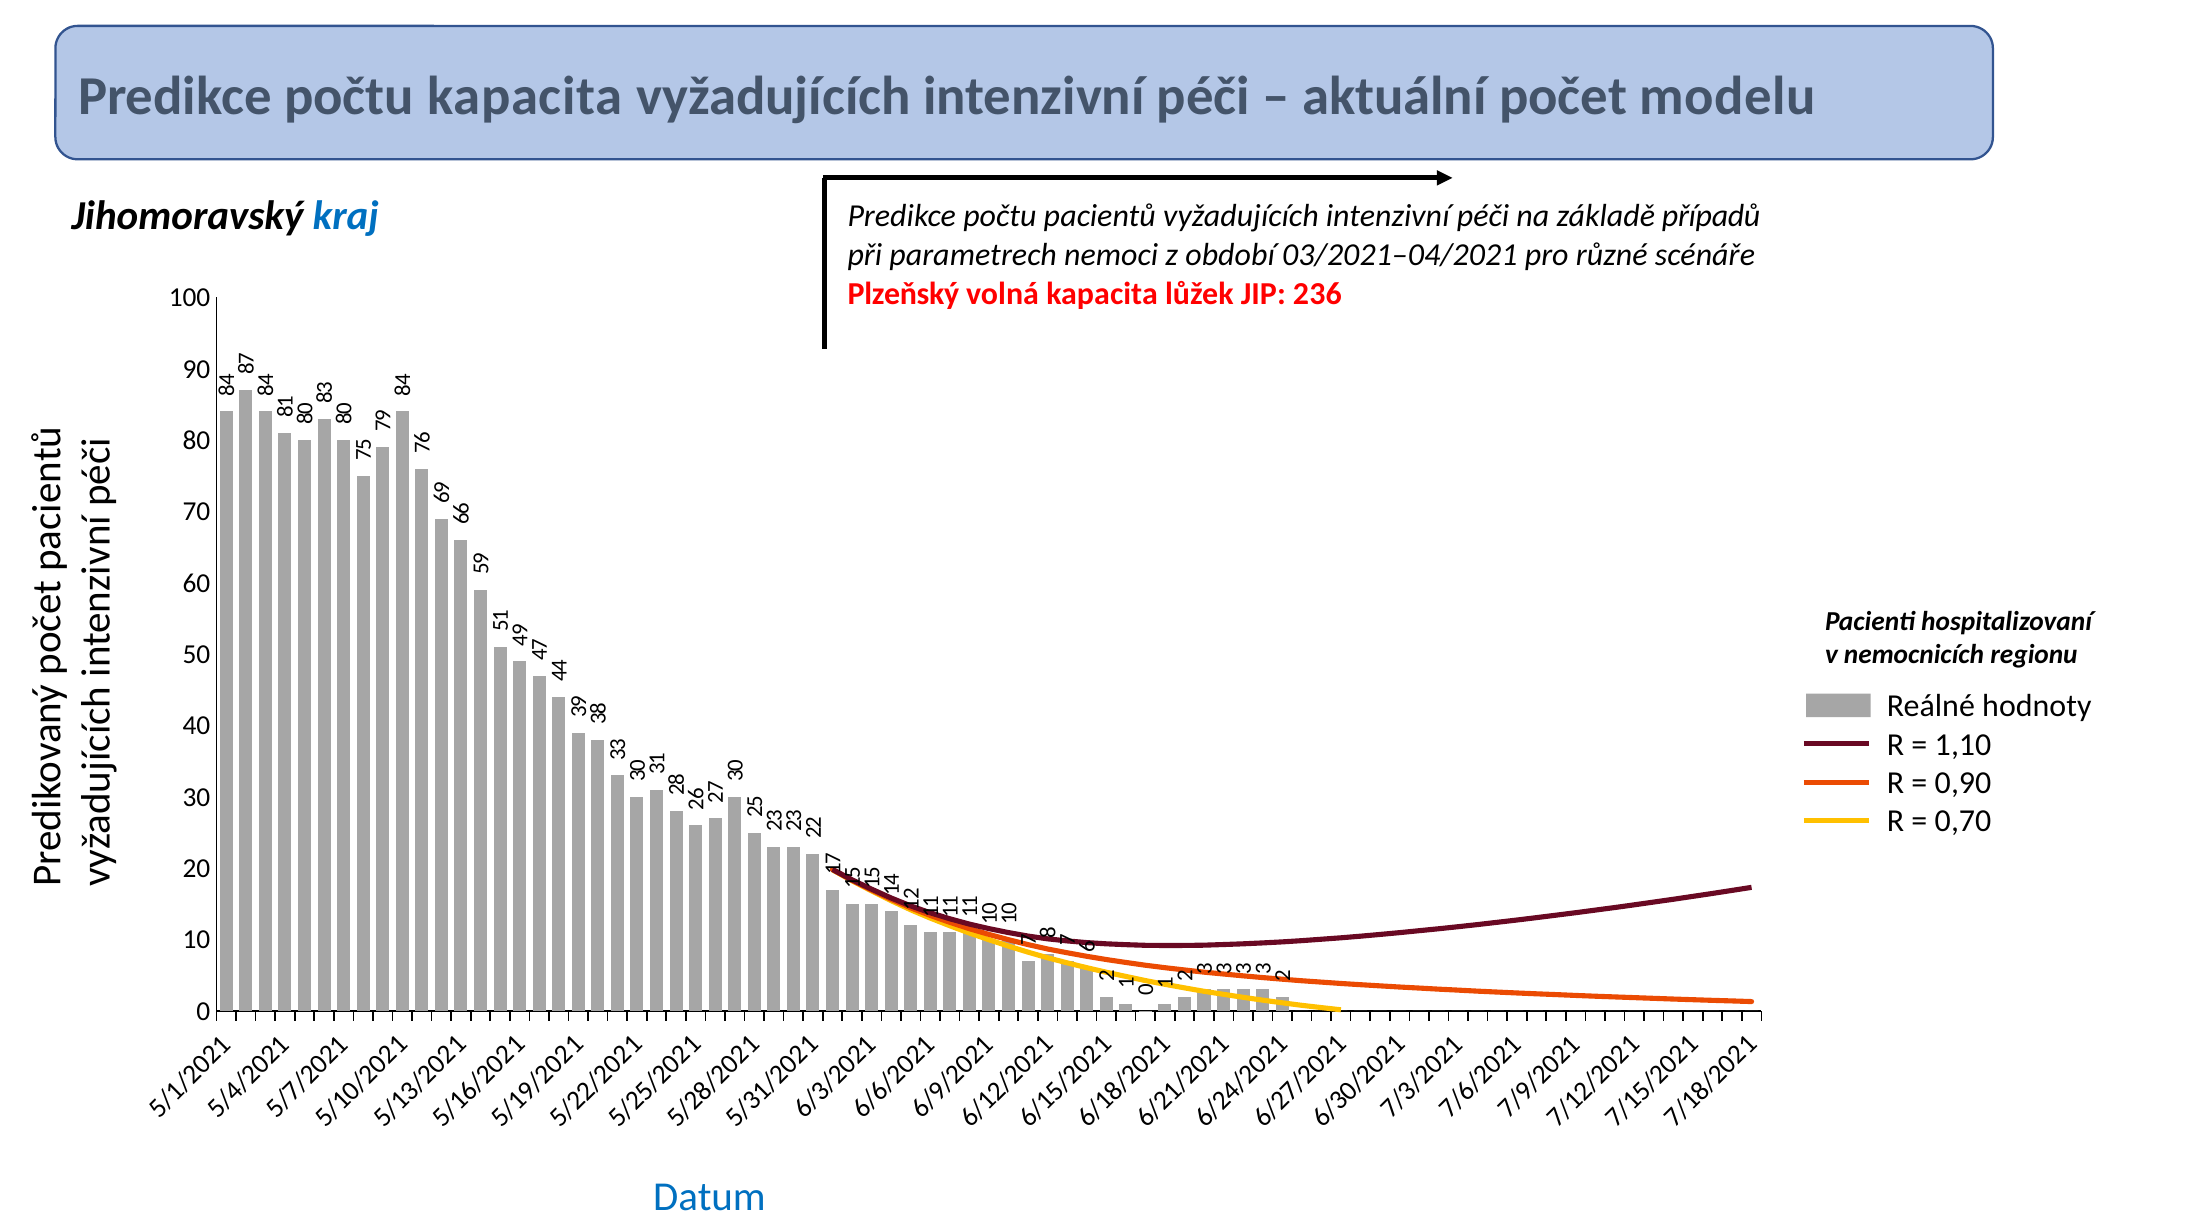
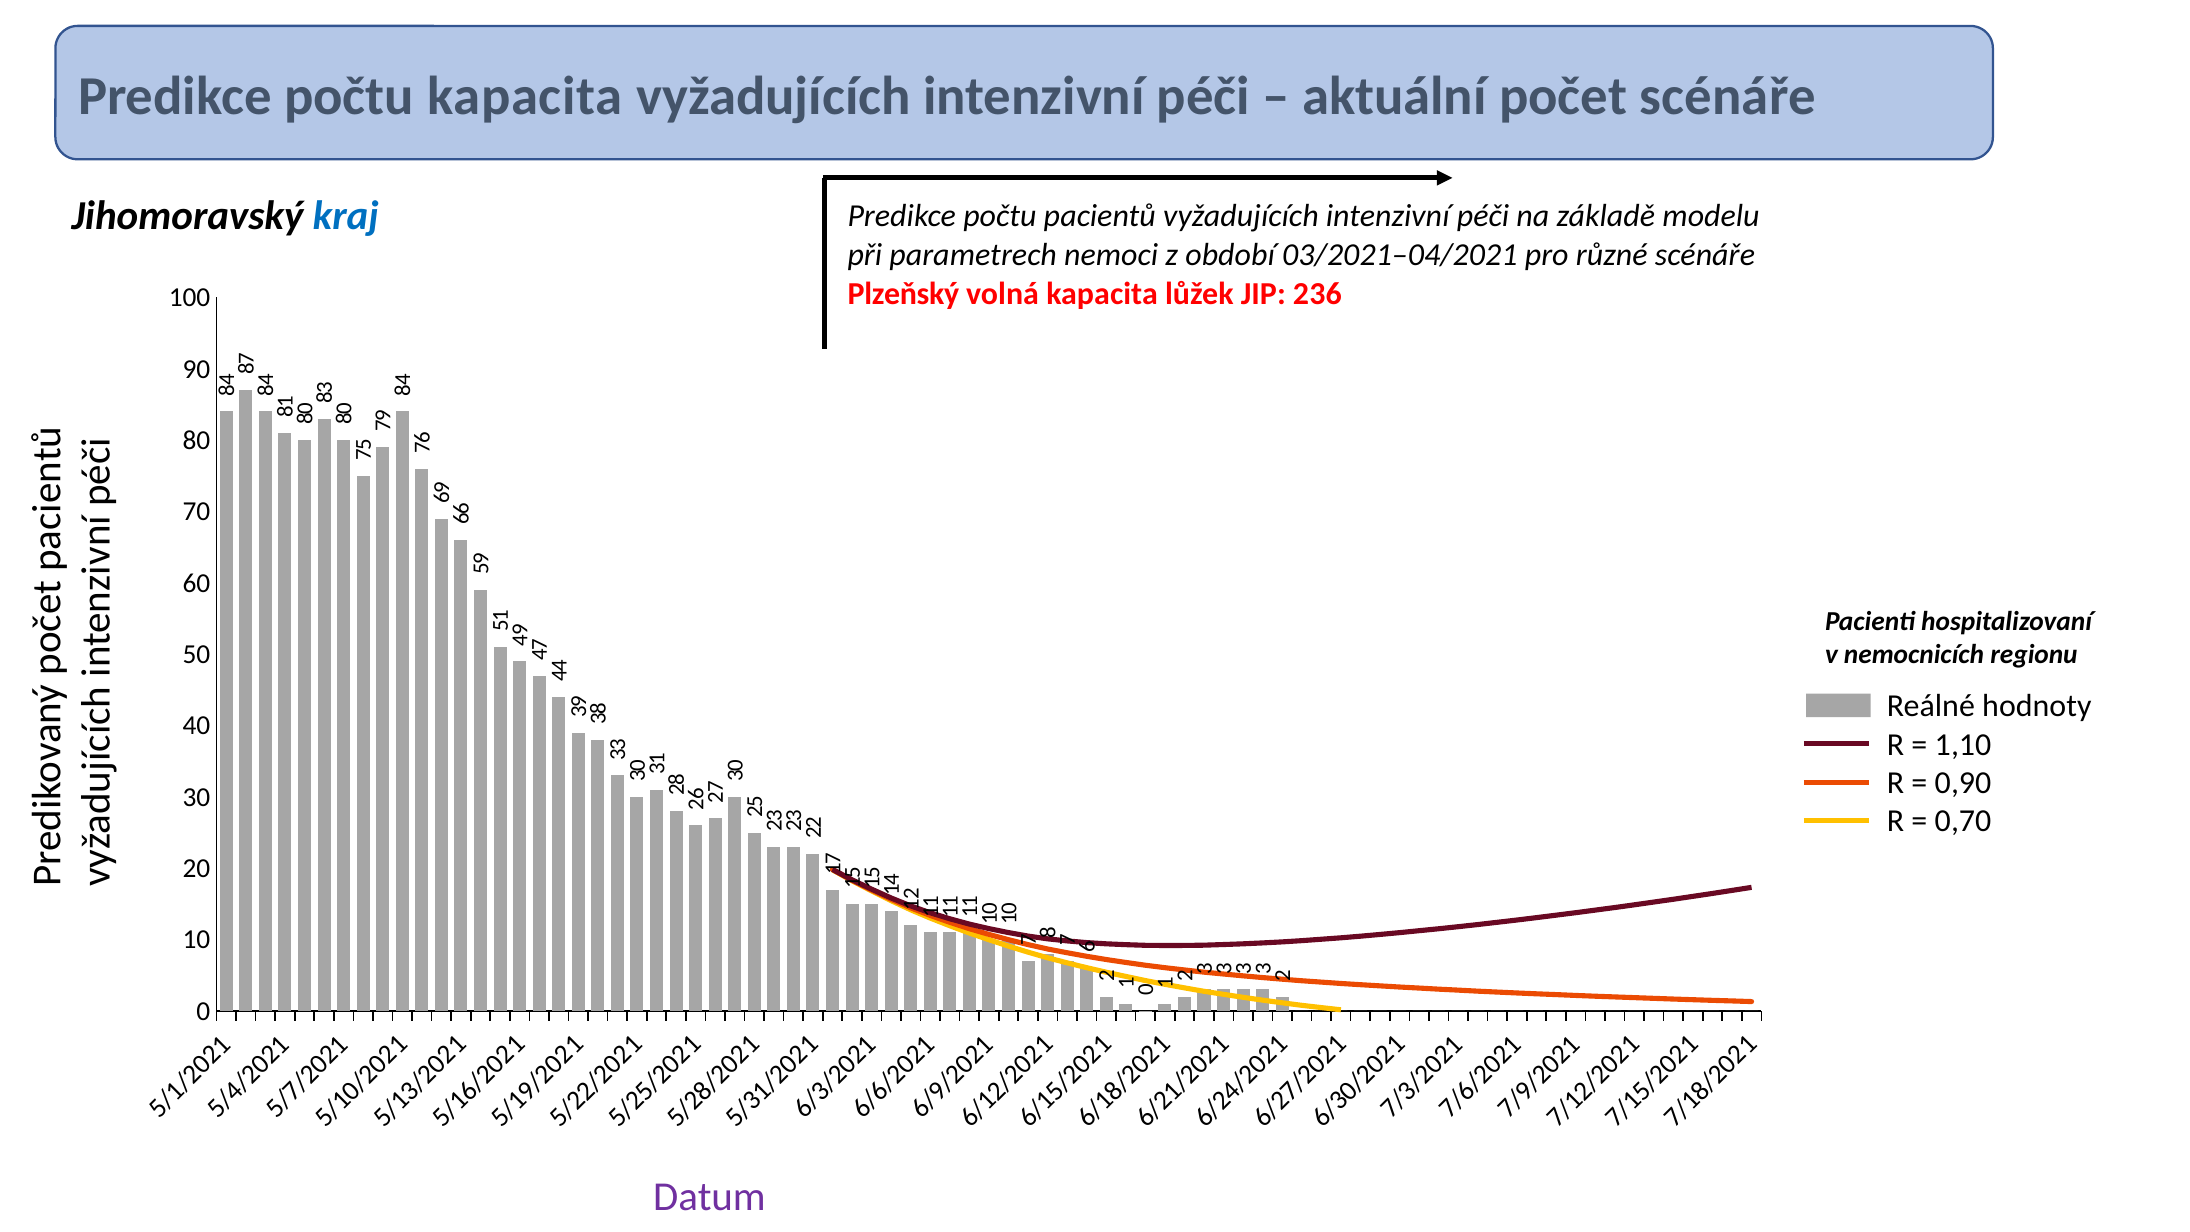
počet modelu: modelu -> scénáře
případů: případů -> modelu
Datum colour: blue -> purple
